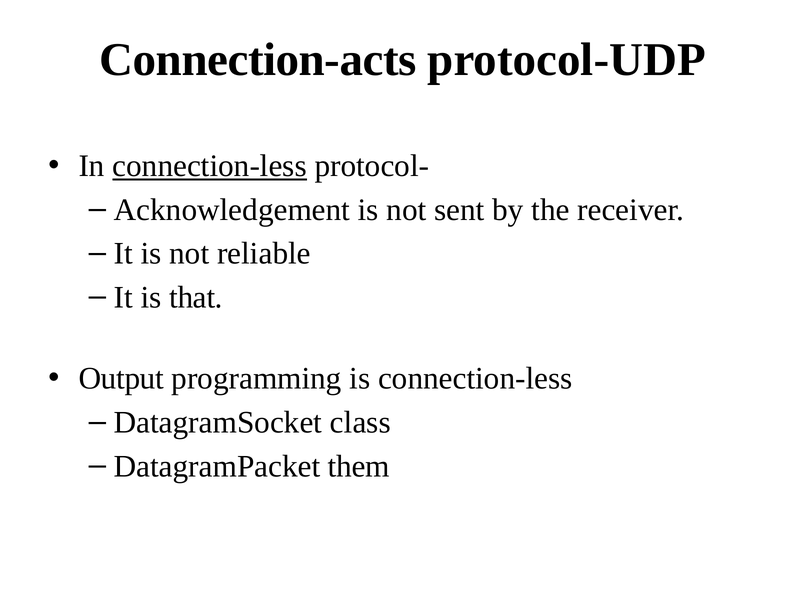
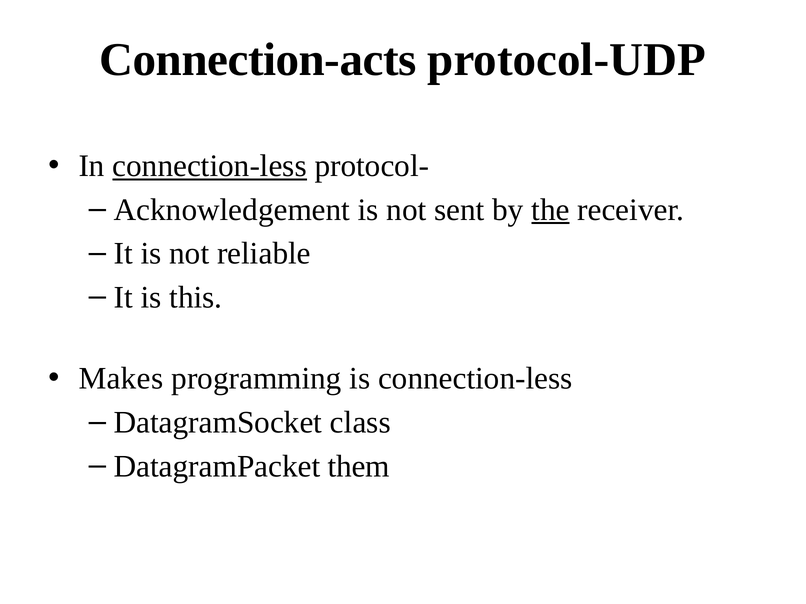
the underline: none -> present
that: that -> this
Output: Output -> Makes
